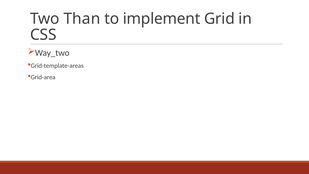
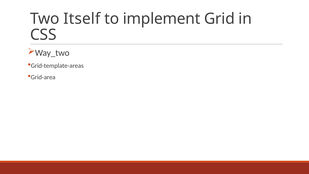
Than: Than -> Itself
